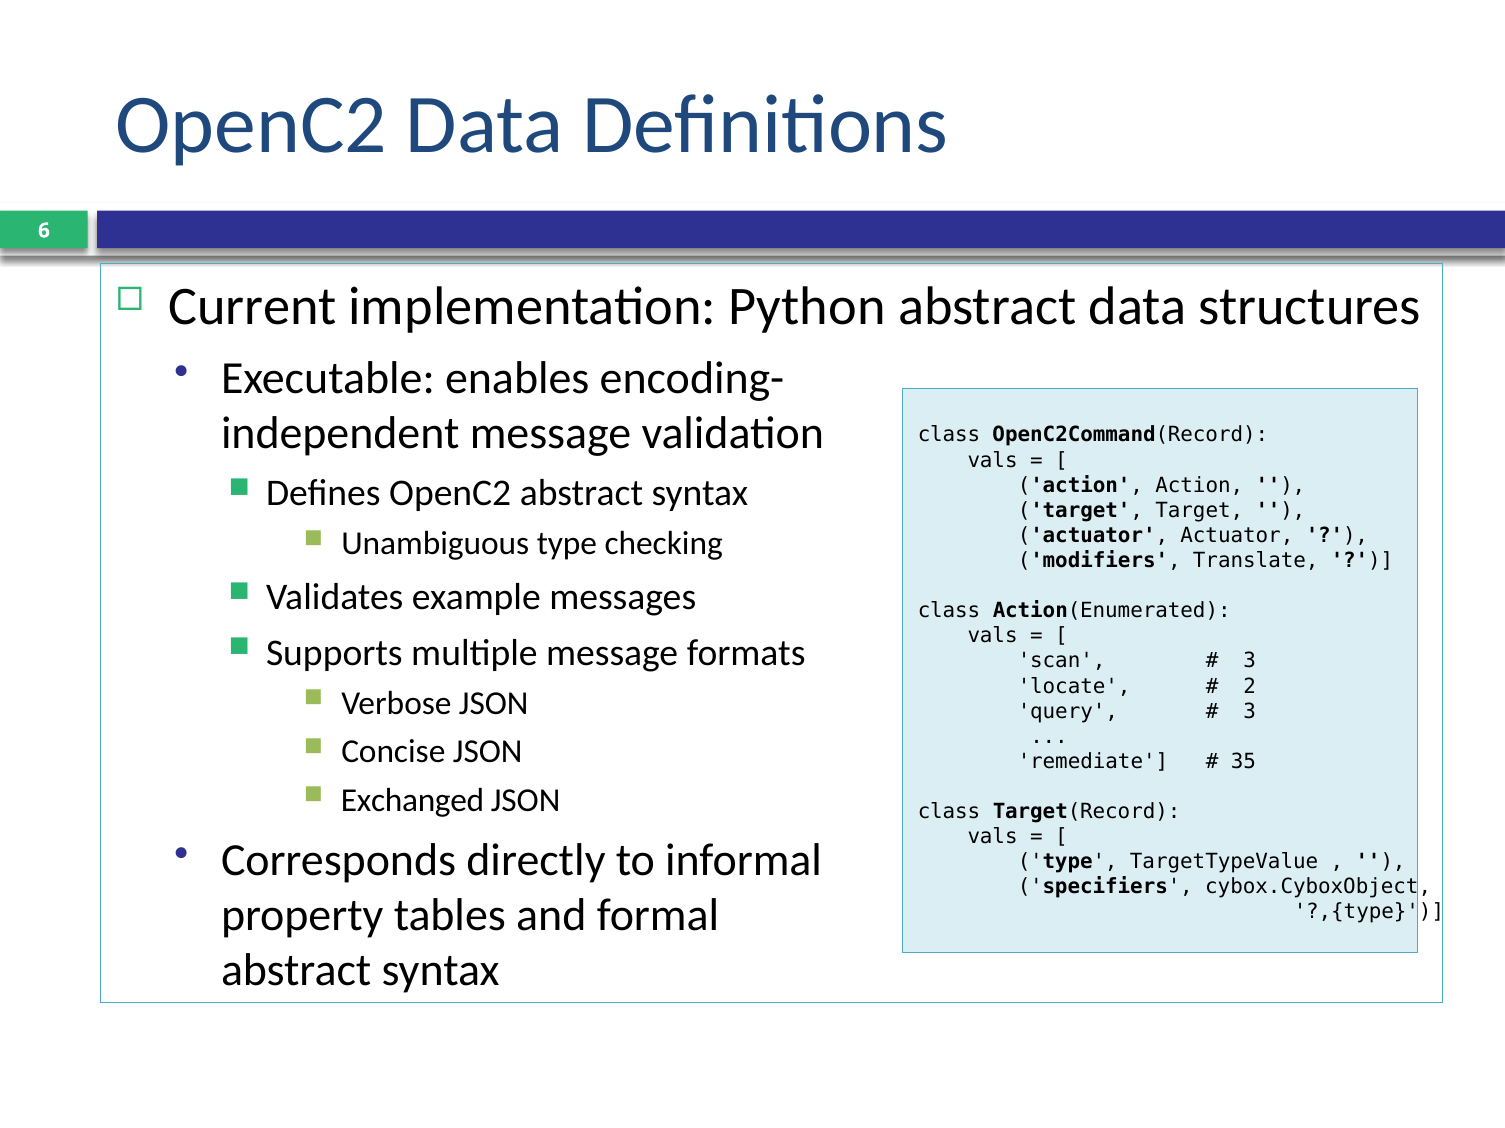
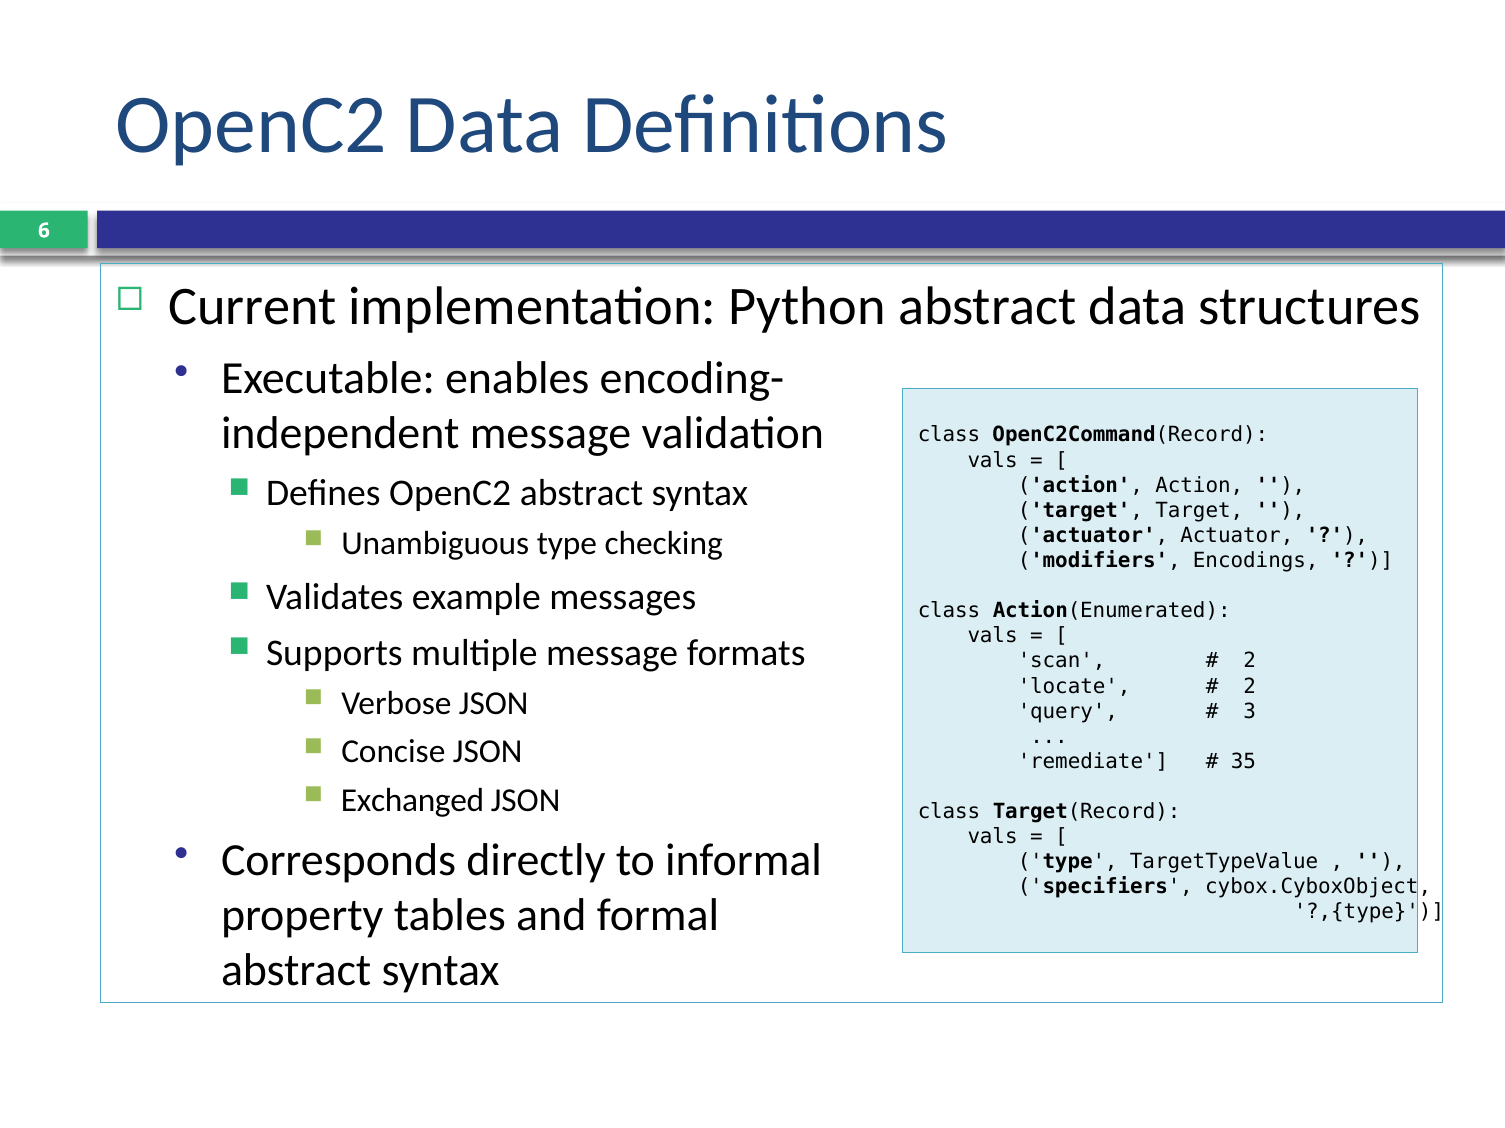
Translate: Translate -> Encodings
3 at (1250, 661): 3 -> 2
